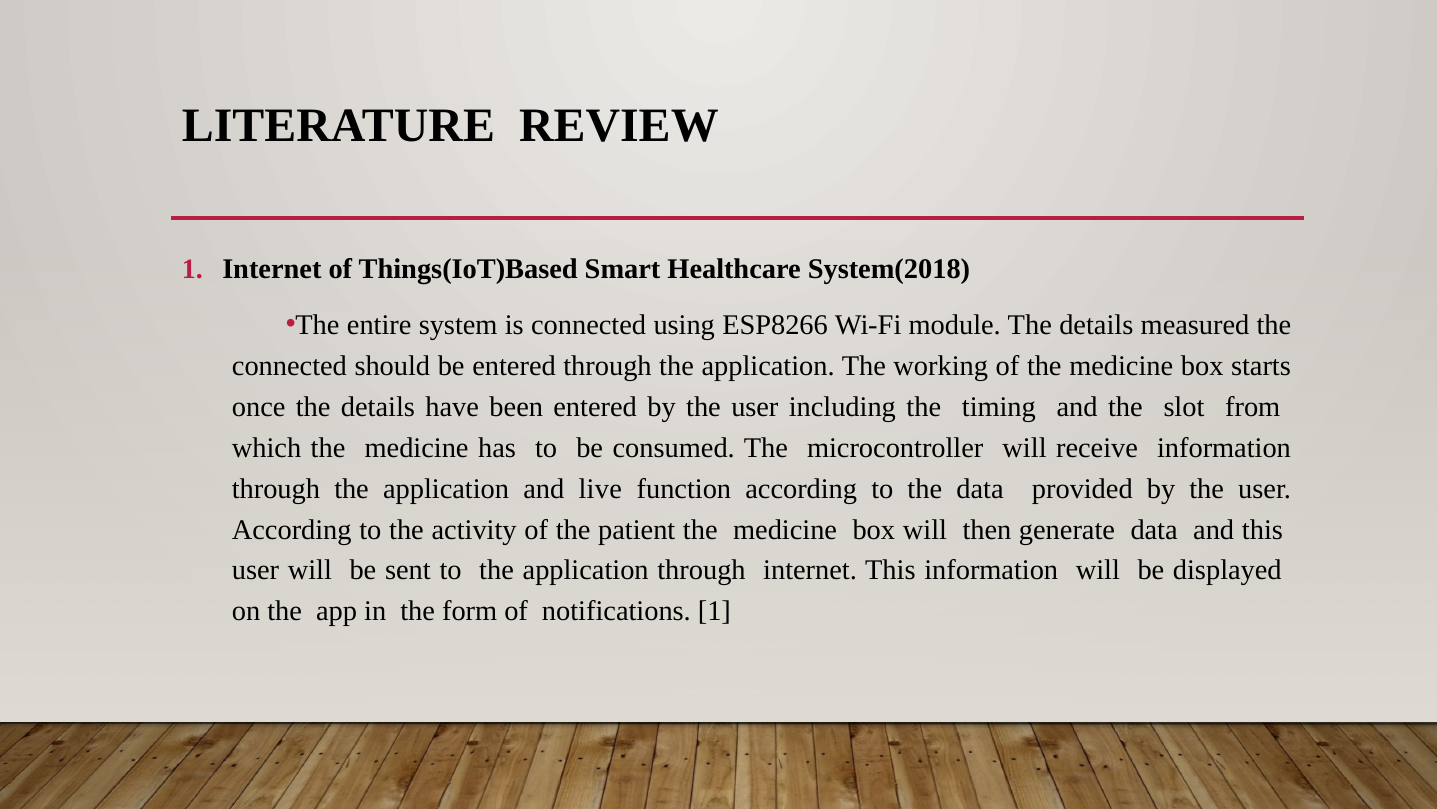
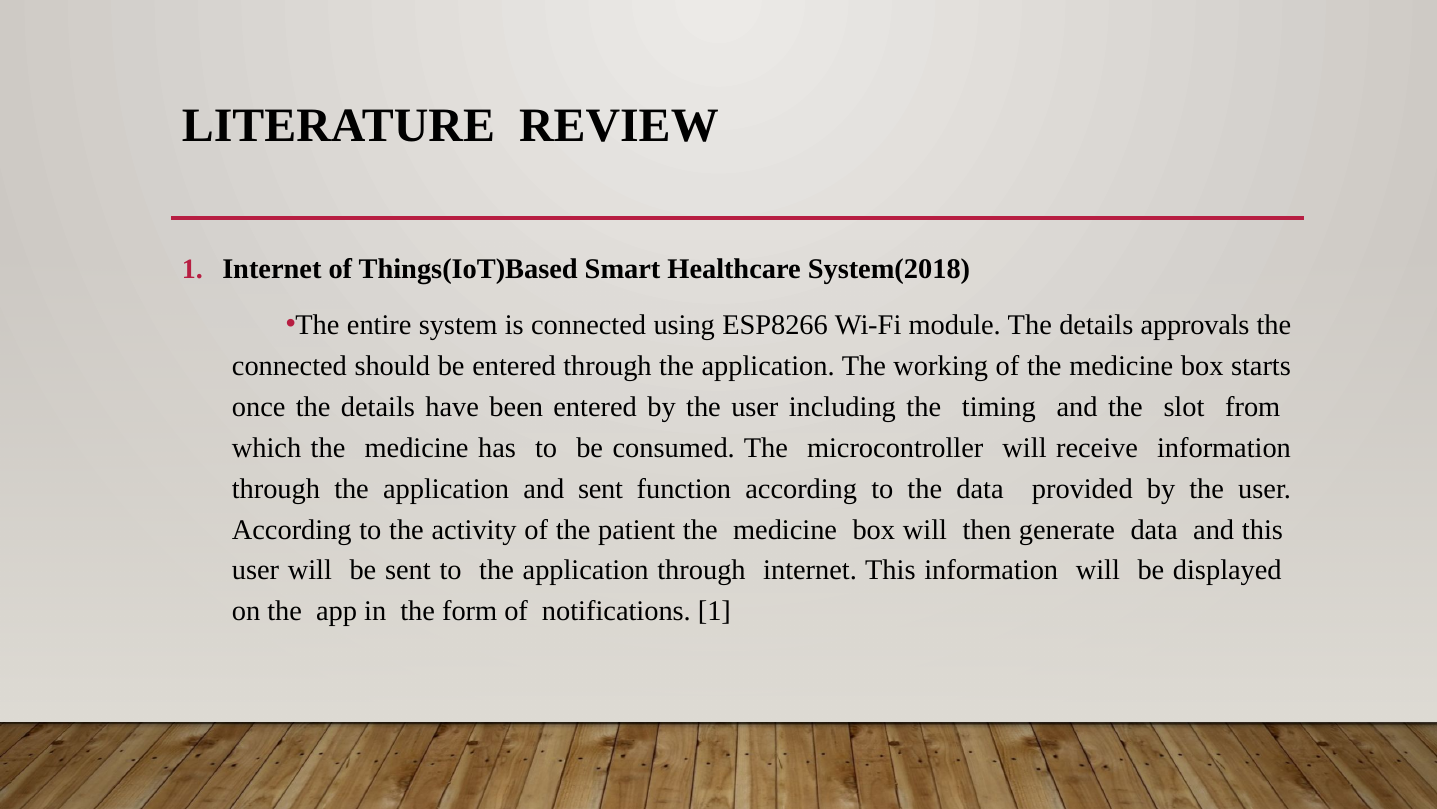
measured: measured -> approvals
and live: live -> sent
